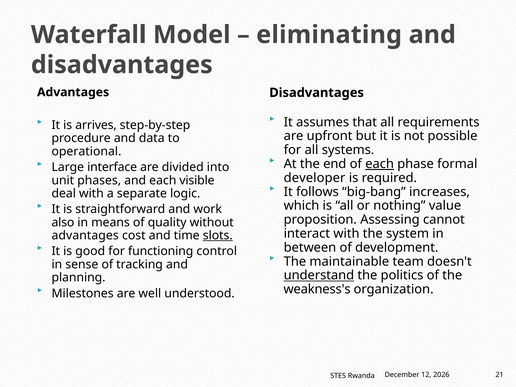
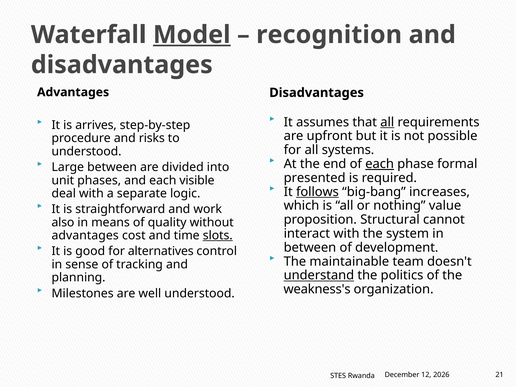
Model underline: none -> present
eliminating: eliminating -> recognition
all at (387, 122) underline: none -> present
data: data -> risks
operational at (86, 151): operational -> understood
Large interface: interface -> between
developer: developer -> presented
follows underline: none -> present
Assessing: Assessing -> Structural
functioning: functioning -> alternatives
